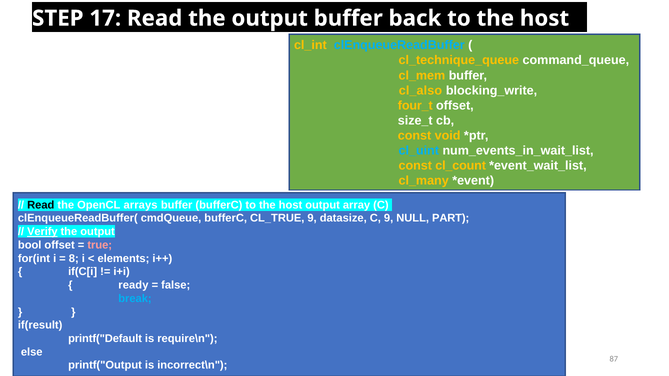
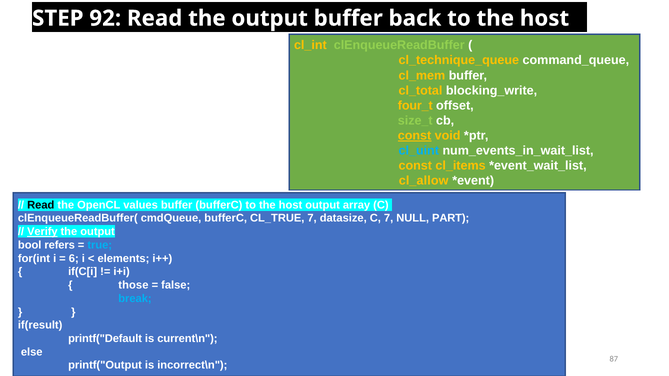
17: 17 -> 92
clEnqueueReadBuffer colour: light blue -> light green
cl_also: cl_also -> cl_total
size_t colour: white -> light green
const at (415, 136) underline: none -> present
cl_count: cl_count -> cl_items
cl_many: cl_many -> cl_allow
arrays: arrays -> values
CL_TRUE 9: 9 -> 7
C 9: 9 -> 7
bool offset: offset -> refers
true colour: pink -> light blue
8: 8 -> 6
ready: ready -> those
require\n: require\n -> current\n
